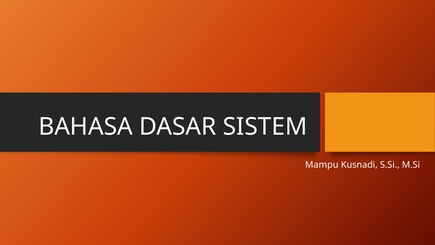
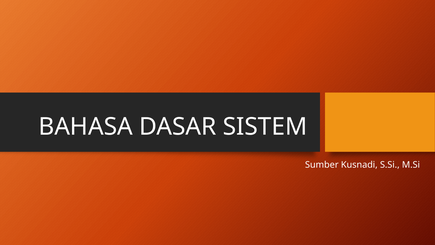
Mampu: Mampu -> Sumber
